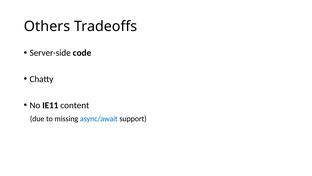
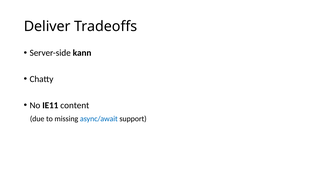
Others: Others -> Deliver
code: code -> kann
